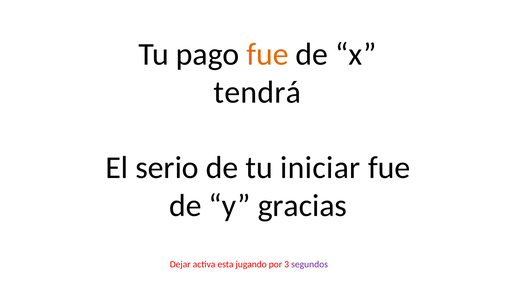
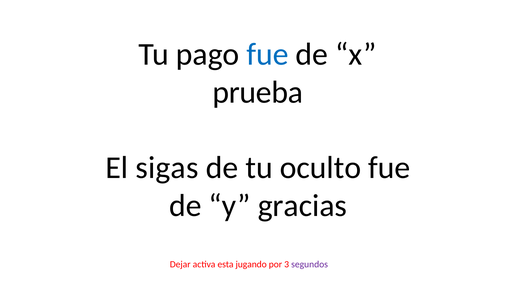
fue at (267, 54) colour: orange -> blue
tendrá: tendrá -> prueba
serio: serio -> sigas
iniciar: iniciar -> oculto
